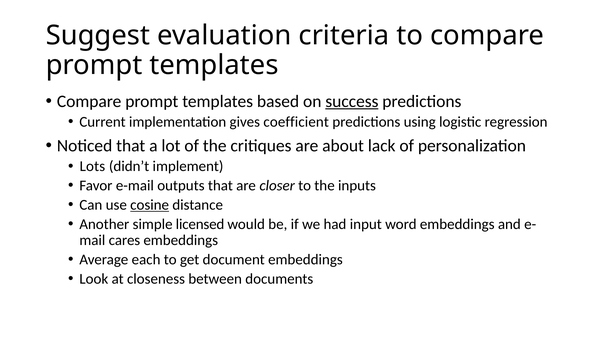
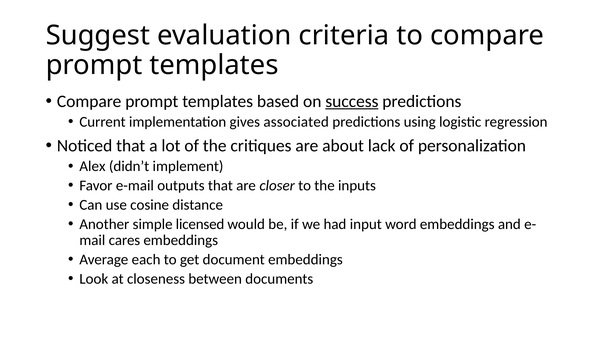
coefficient: coefficient -> associated
Lots: Lots -> Alex
cosine underline: present -> none
